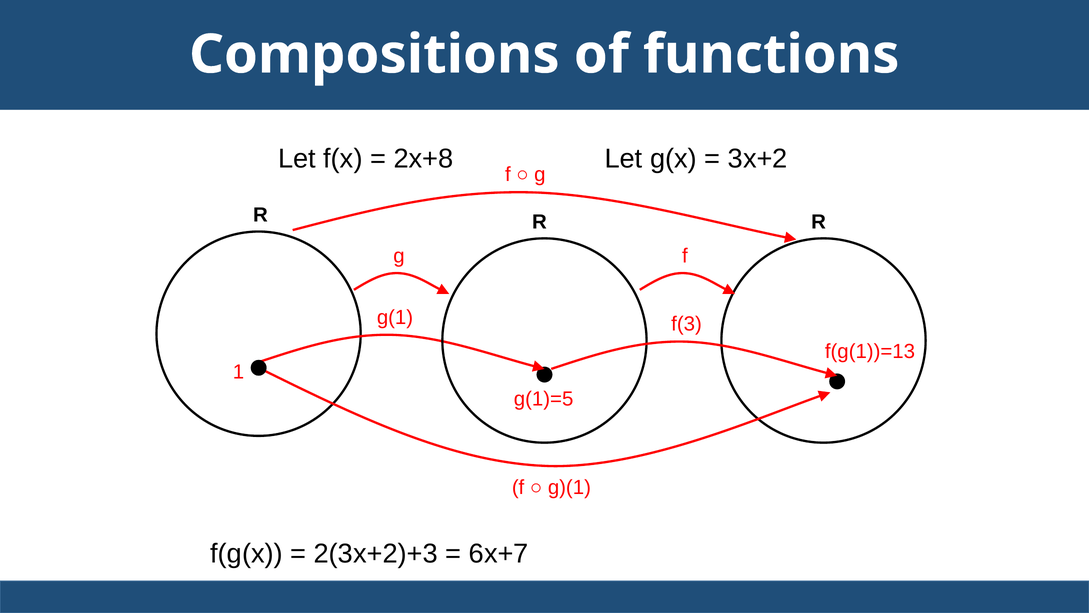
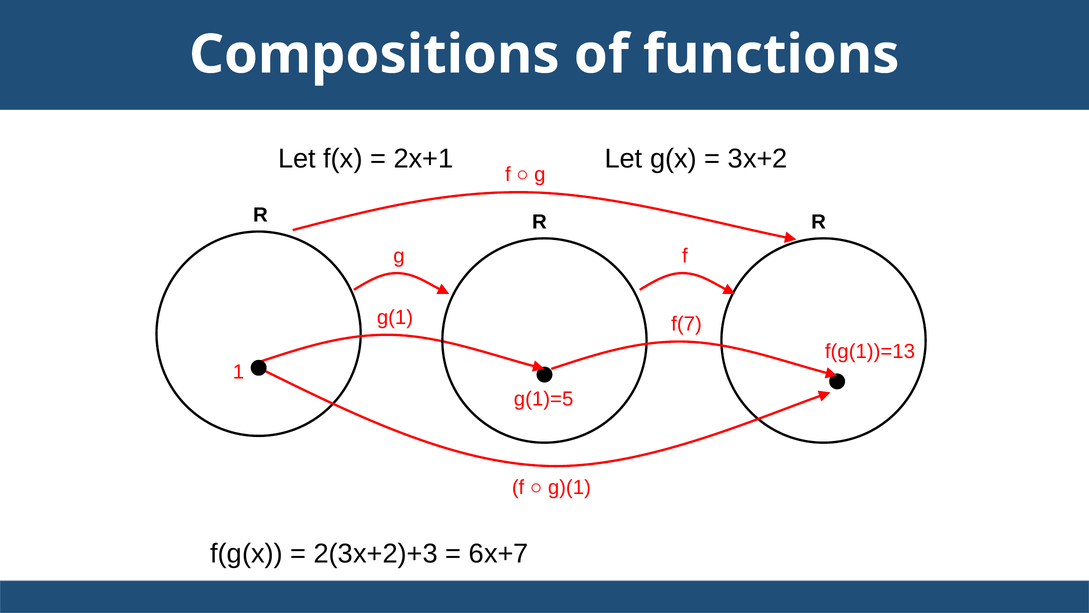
2x+8: 2x+8 -> 2x+1
f(3: f(3 -> f(7
